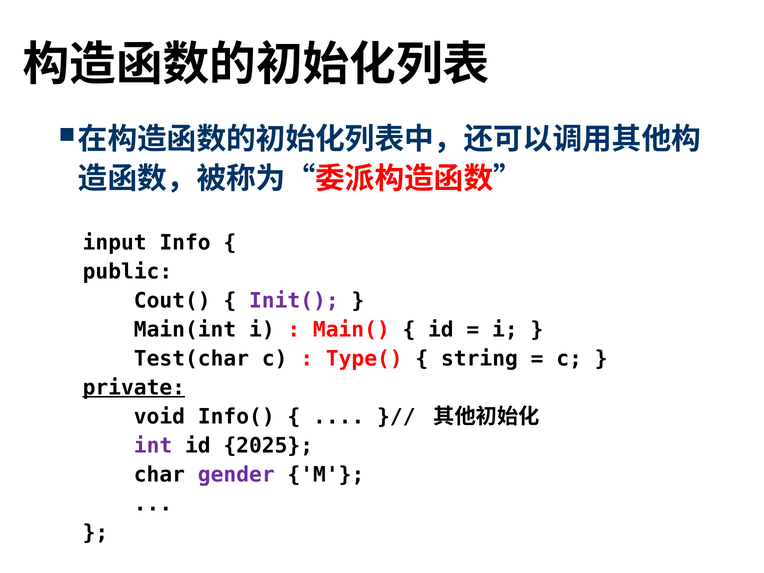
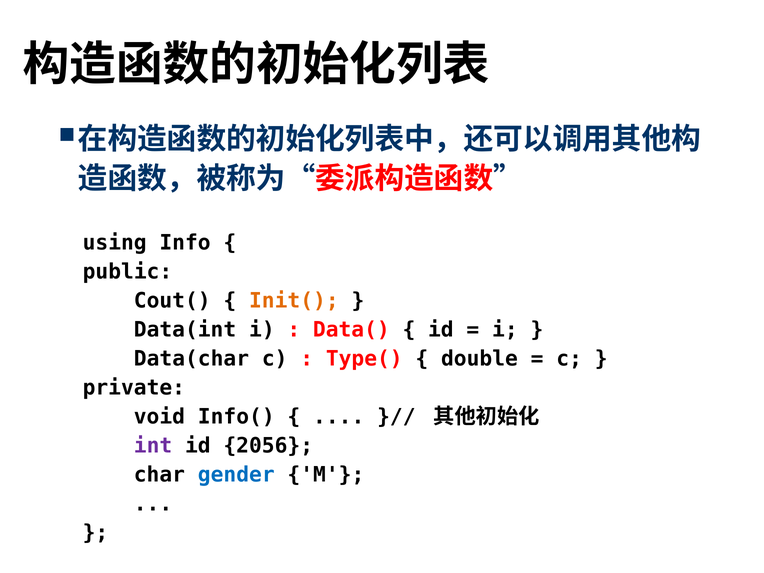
input: input -> using
Init( colour: purple -> orange
Main(int: Main(int -> Data(int
Main(: Main( -> Data(
Test(char: Test(char -> Data(char
string: string -> double
private underline: present -> none
2025: 2025 -> 2056
gender colour: purple -> blue
